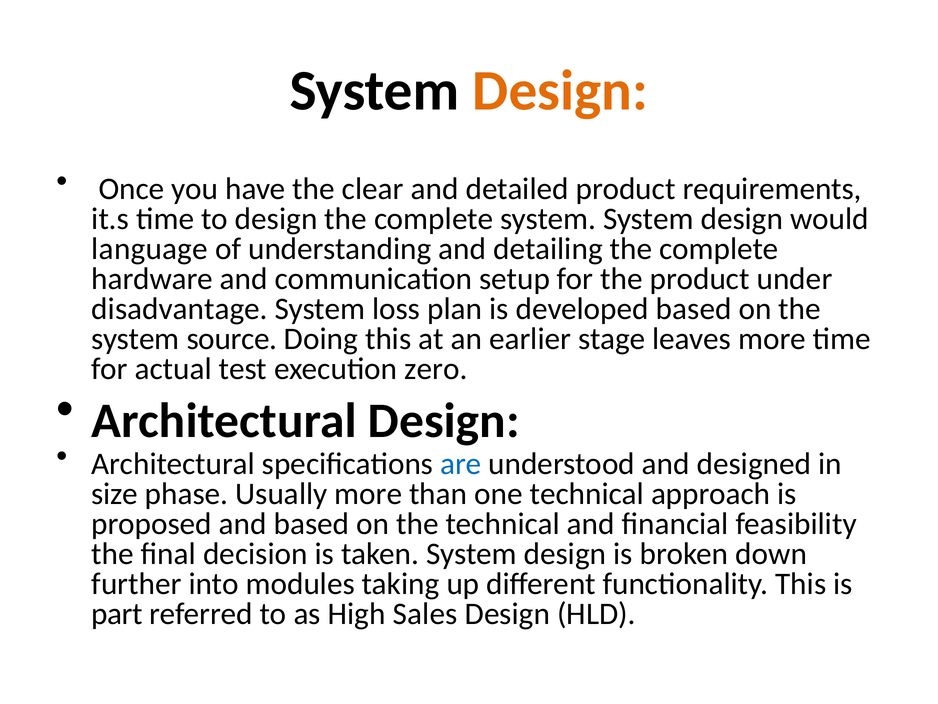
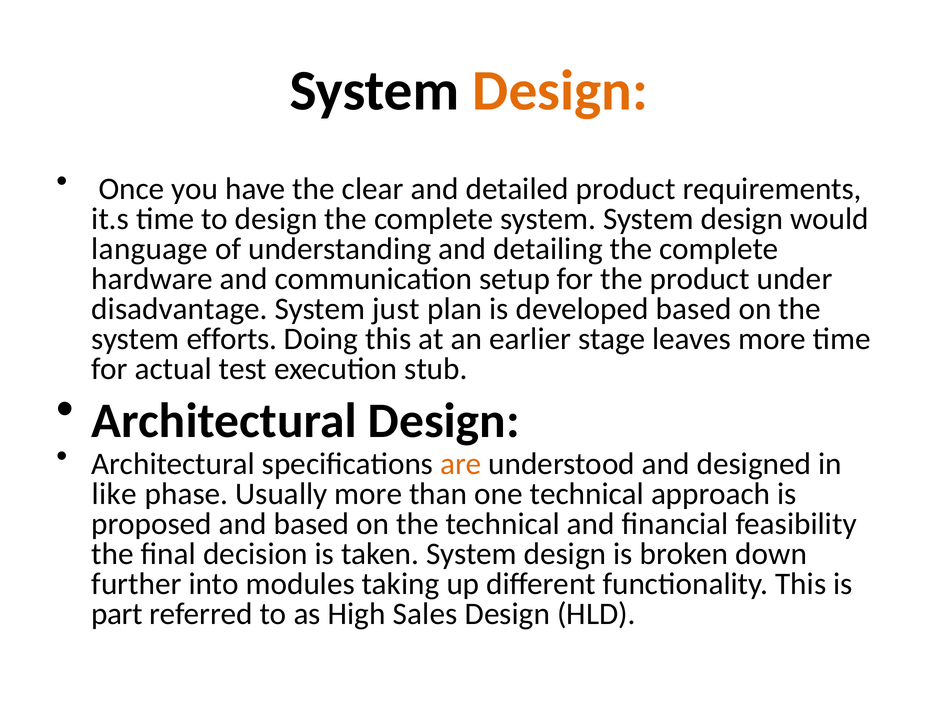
loss: loss -> just
source: source -> efforts
zero: zero -> stub
are colour: blue -> orange
size: size -> like
